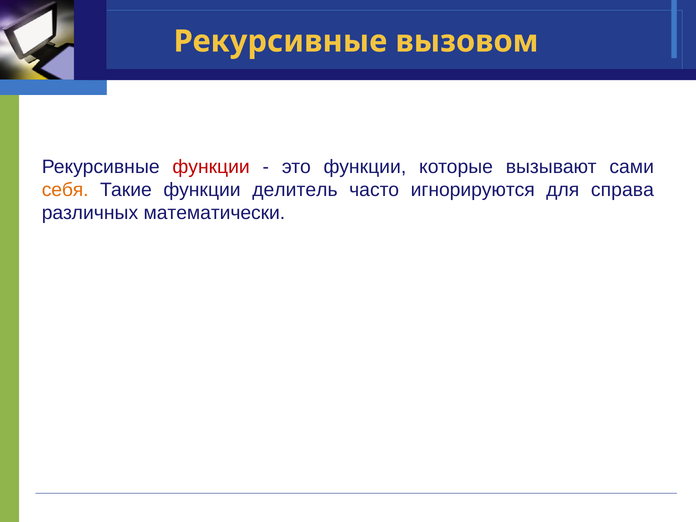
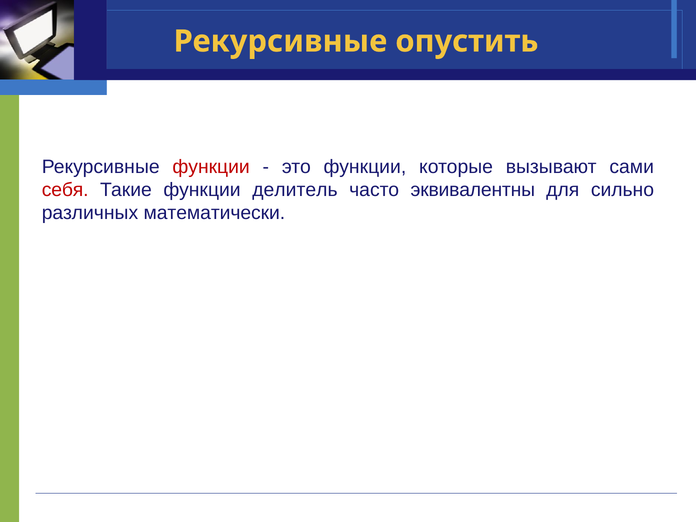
вызовом: вызовом -> опустить
себя colour: orange -> red
игнорируются: игнорируются -> эквивалентны
справа: справа -> сильно
